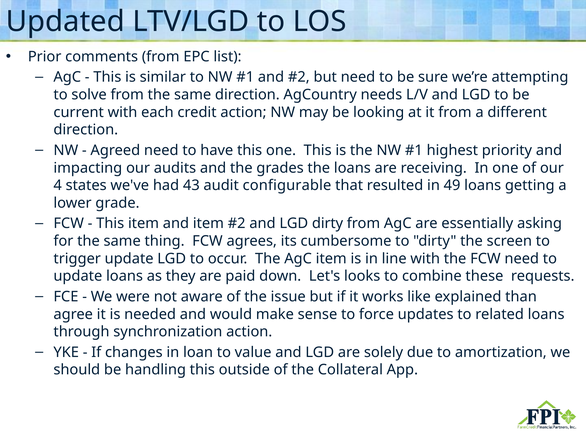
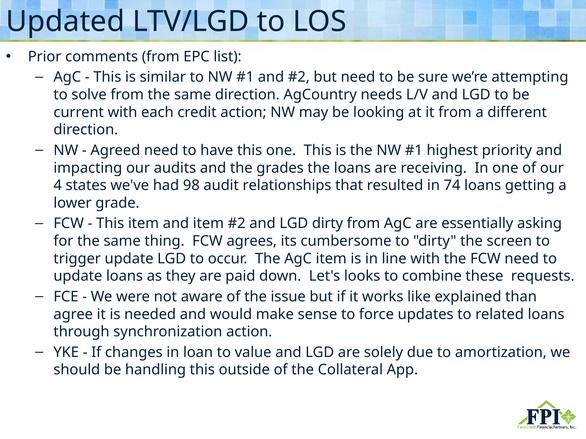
43: 43 -> 98
configurable: configurable -> relationships
49: 49 -> 74
